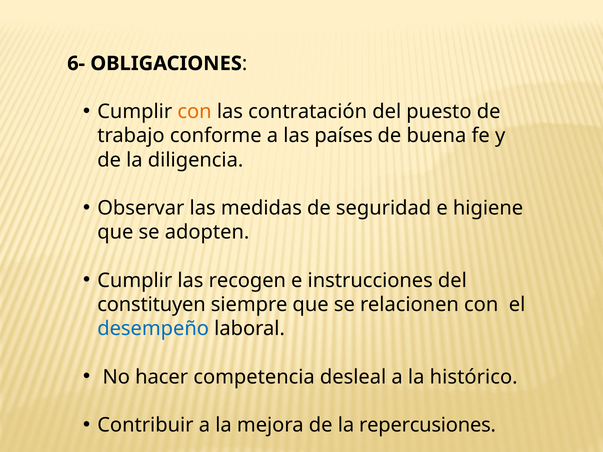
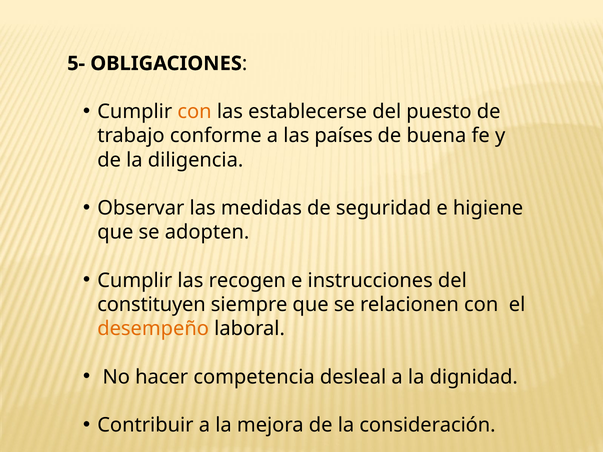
6-: 6- -> 5-
contratación: contratación -> establecerse
desempeño colour: blue -> orange
histórico: histórico -> dignidad
repercusiones: repercusiones -> consideración
